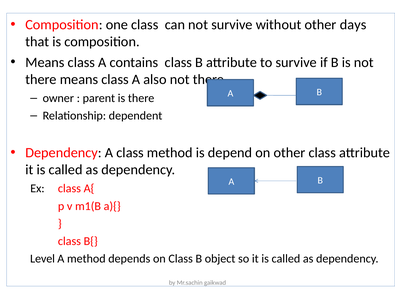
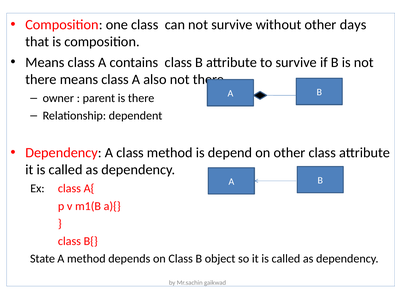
Level: Level -> State
